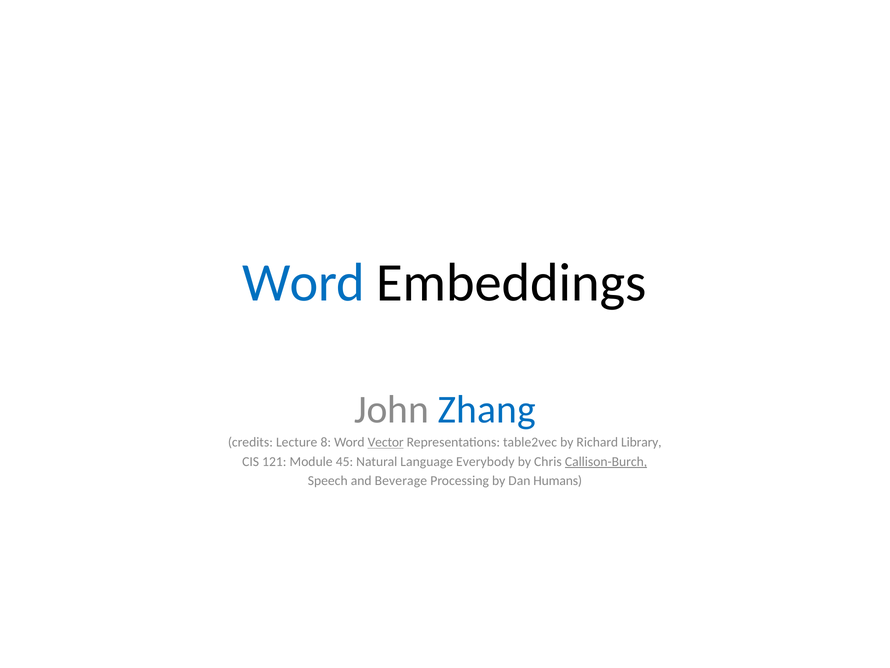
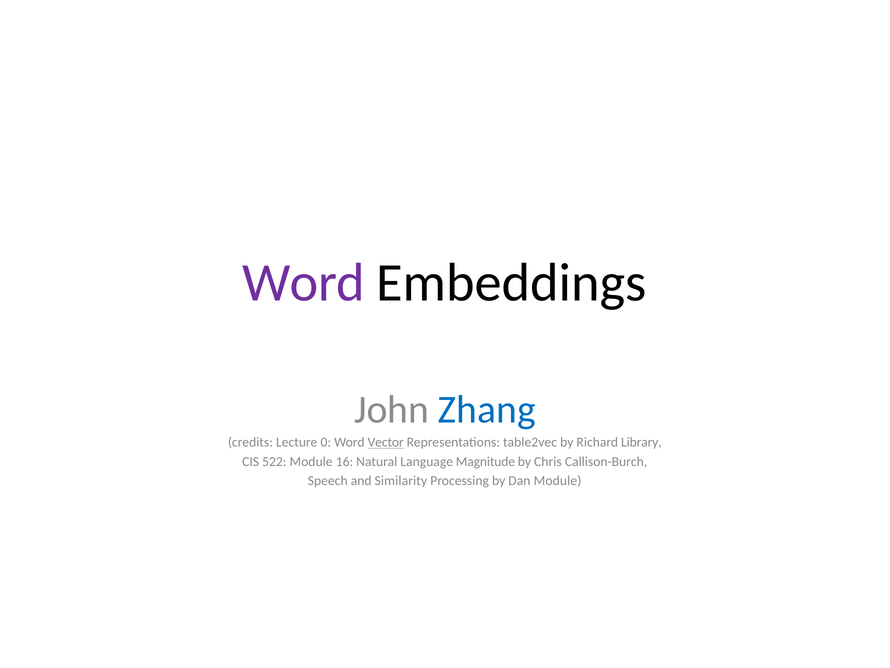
Word at (304, 283) colour: blue -> purple
8: 8 -> 0
121: 121 -> 522
45: 45 -> 16
Everybody: Everybody -> Magnitude
Callison-Burch underline: present -> none
Beverage: Beverage -> Similarity
Dan Humans: Humans -> Module
